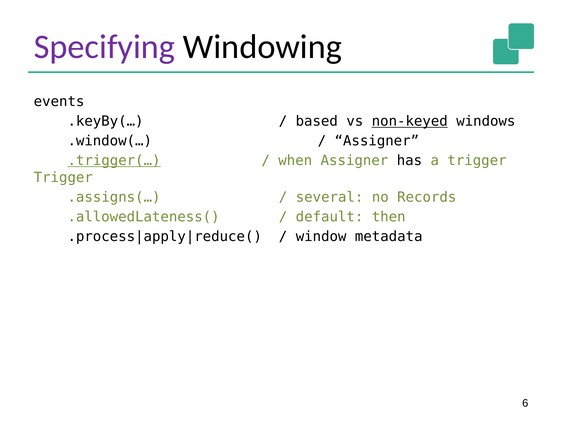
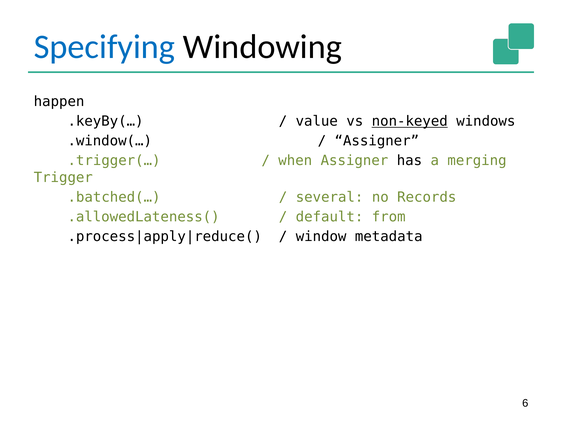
Specifying colour: purple -> blue
events: events -> happen
based: based -> value
.trigger(… underline: present -> none
a trigger: trigger -> merging
.assigns(…: .assigns(… -> .batched(…
then: then -> from
